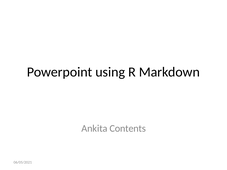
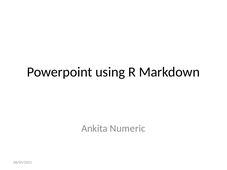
Contents: Contents -> Numeric
